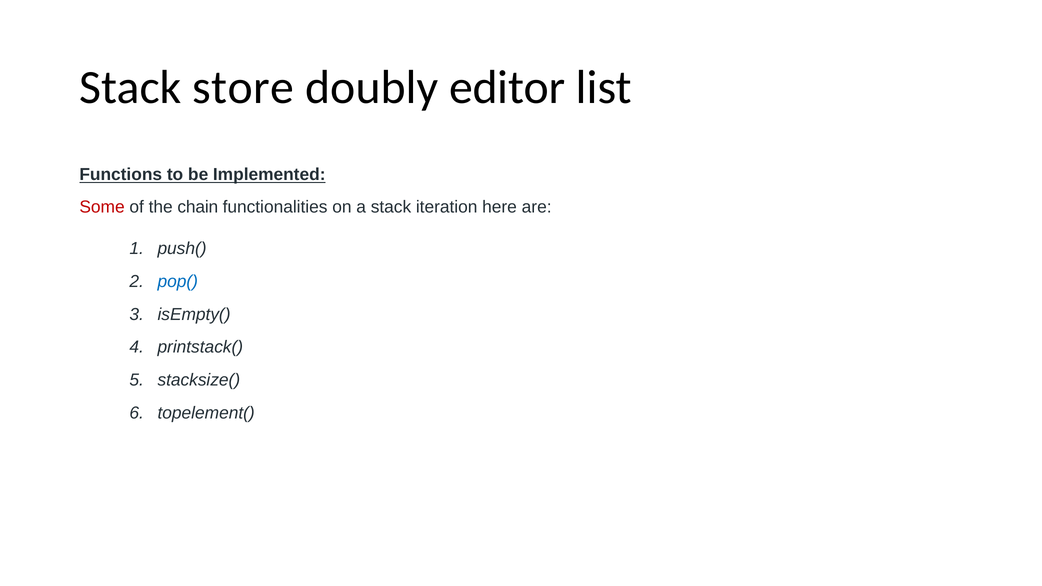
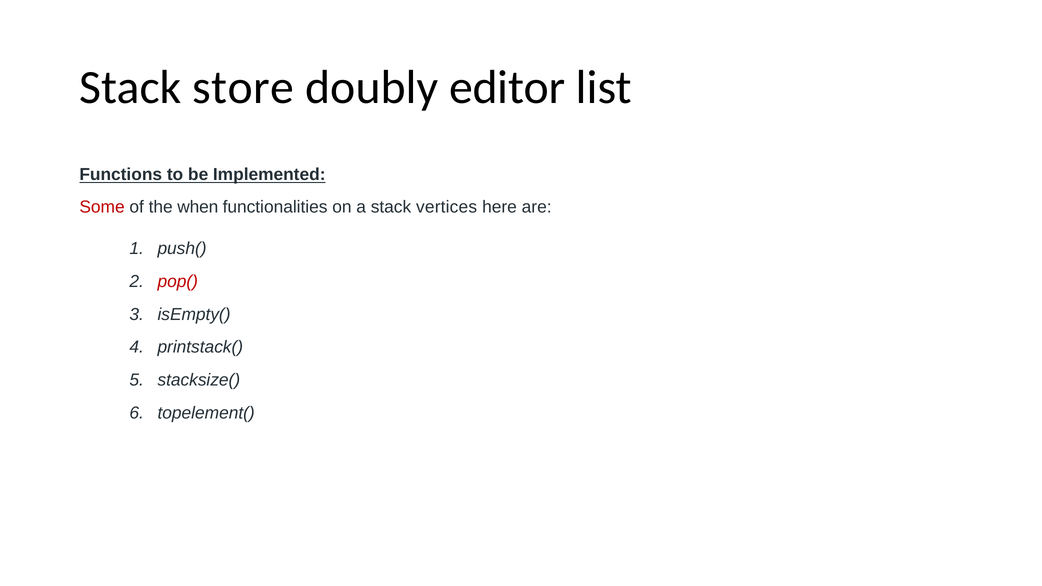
chain: chain -> when
iteration: iteration -> vertices
pop( colour: blue -> red
